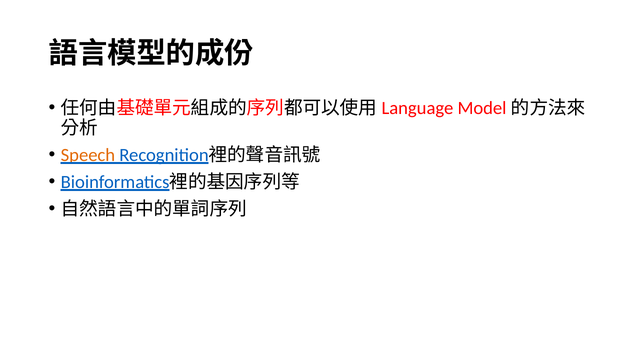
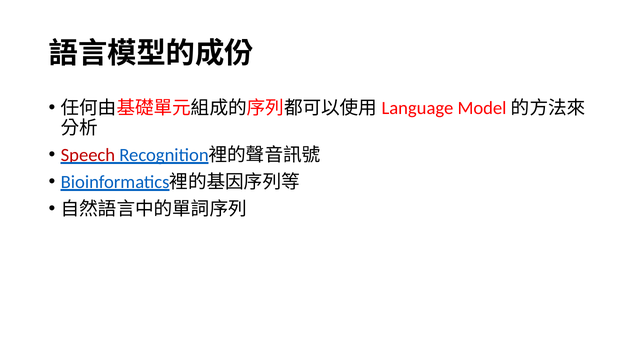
Speech colour: orange -> red
